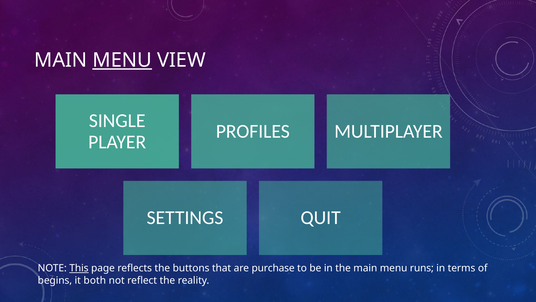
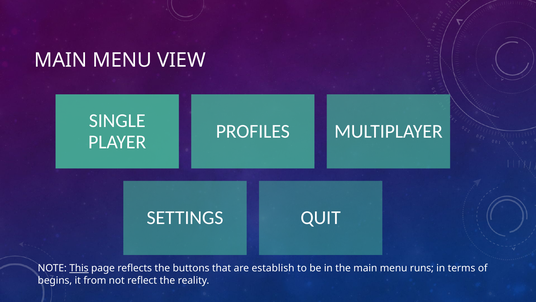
MENU at (122, 60) underline: present -> none
purchase: purchase -> establish
both: both -> from
